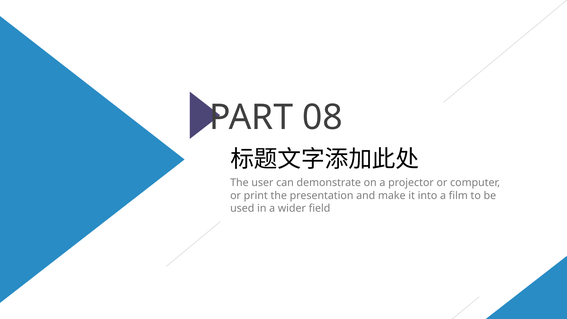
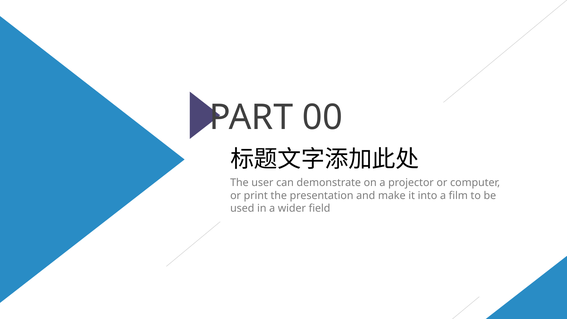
08: 08 -> 00
